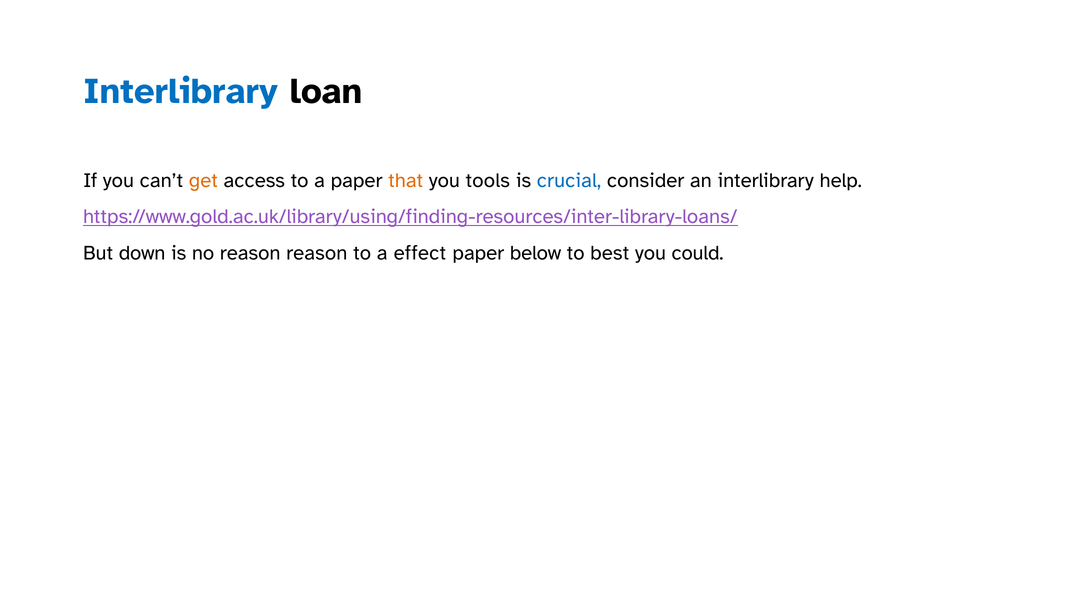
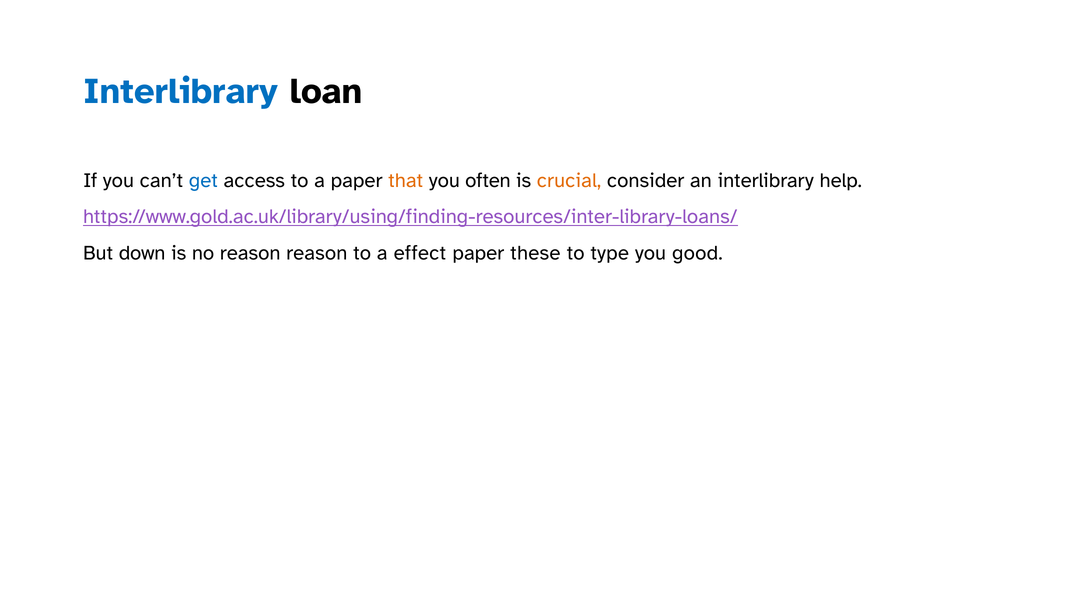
get colour: orange -> blue
tools: tools -> often
crucial colour: blue -> orange
below: below -> these
best: best -> type
could: could -> good
